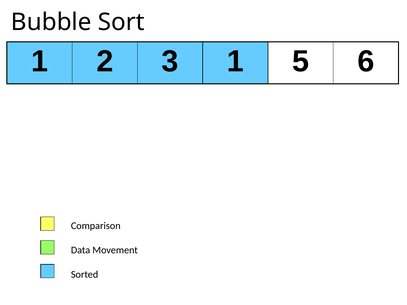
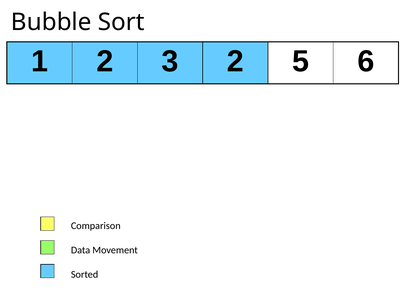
3 1: 1 -> 2
